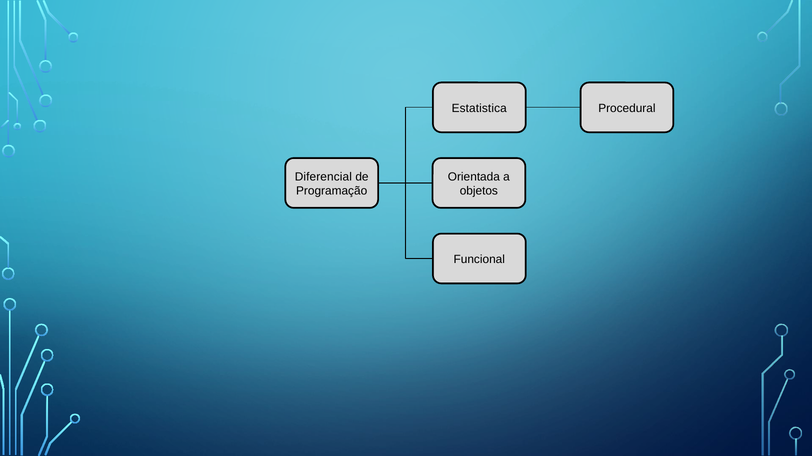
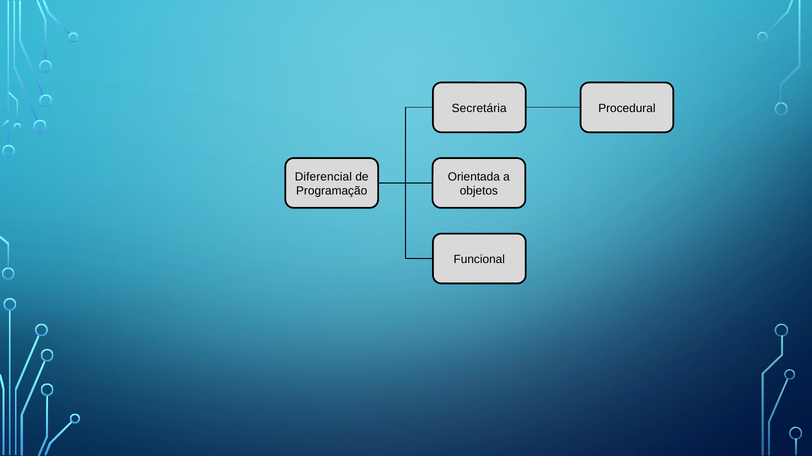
Estatistica: Estatistica -> Secretária
